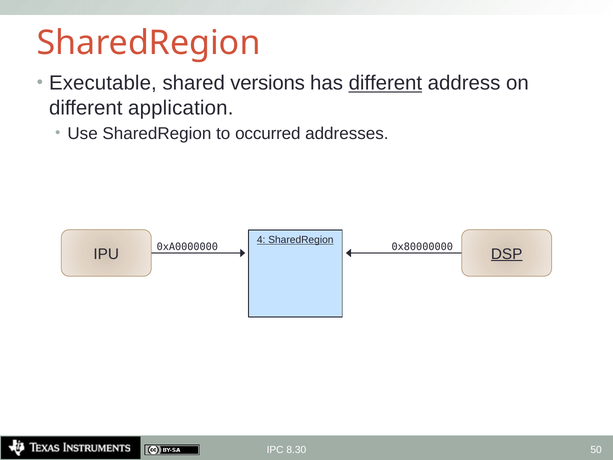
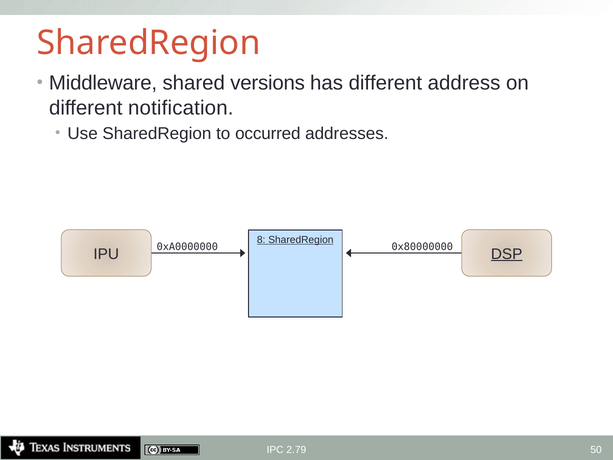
Executable: Executable -> Middleware
different at (385, 83) underline: present -> none
application: application -> notification
4: 4 -> 8
8.30: 8.30 -> 2.79
